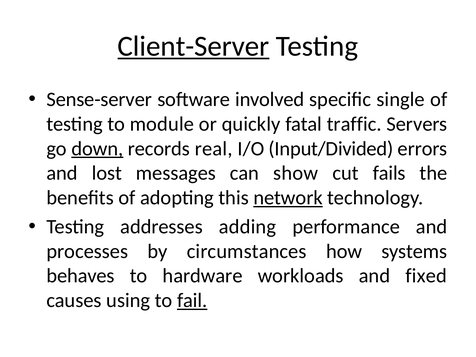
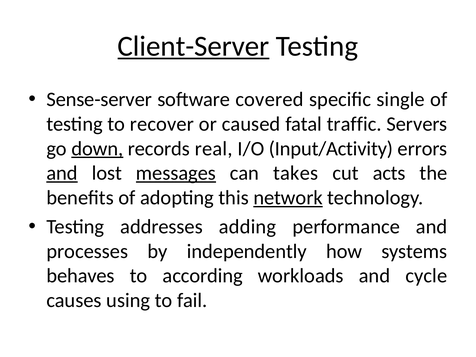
involved: involved -> covered
module: module -> recover
quickly: quickly -> caused
Input/Divided: Input/Divided -> Input/Activity
and at (62, 173) underline: none -> present
messages underline: none -> present
show: show -> takes
fails: fails -> acts
circumstances: circumstances -> independently
hardware: hardware -> according
fixed: fixed -> cycle
fail underline: present -> none
